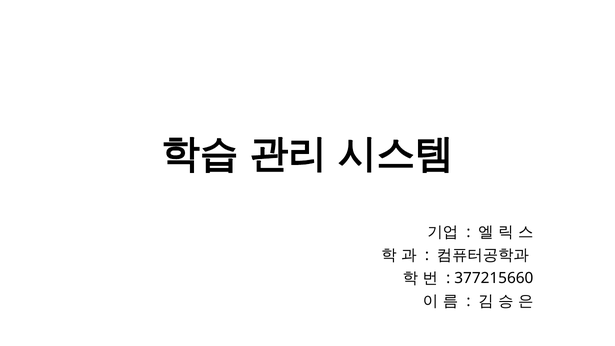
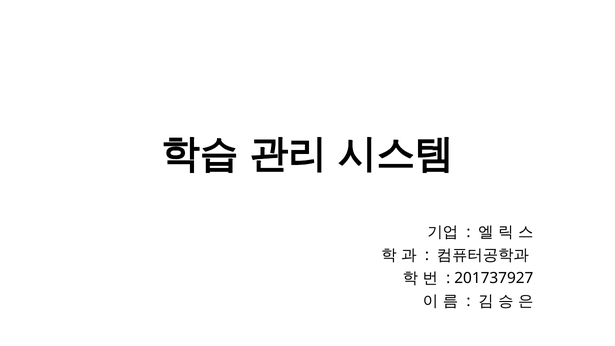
377215660: 377215660 -> 201737927
